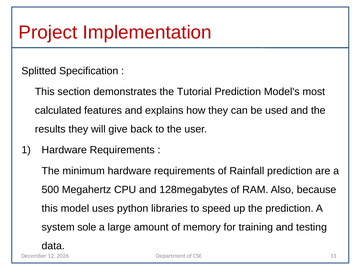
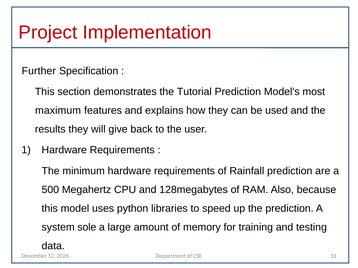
Splitted: Splitted -> Further
calculated: calculated -> maximum
